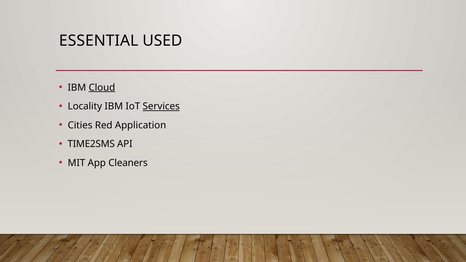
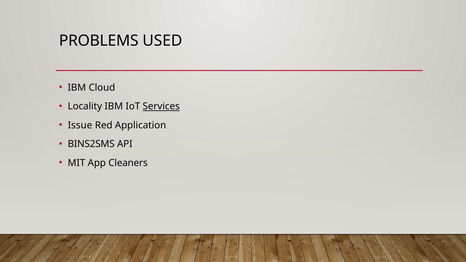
ESSENTIAL: ESSENTIAL -> PROBLEMS
Cloud underline: present -> none
Cities: Cities -> Issue
TIME2SMS: TIME2SMS -> BINS2SMS
